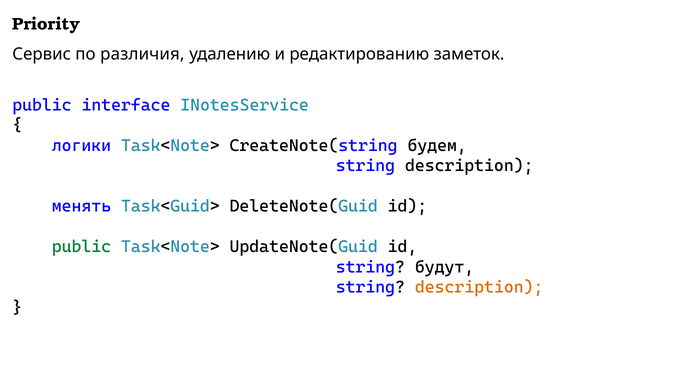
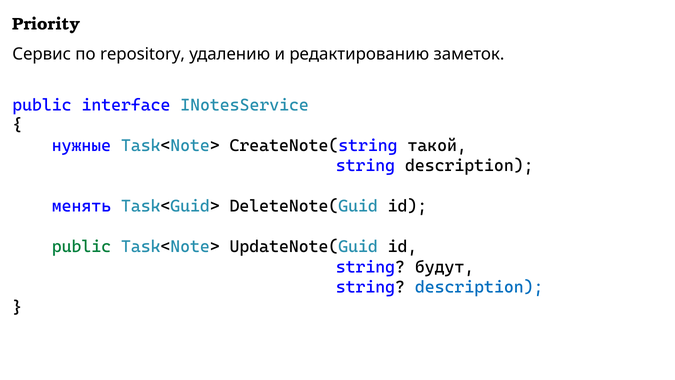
различия: различия -> repository
логики: логики -> нужные
будем: будем -> такой
description at (479, 287) colour: orange -> blue
